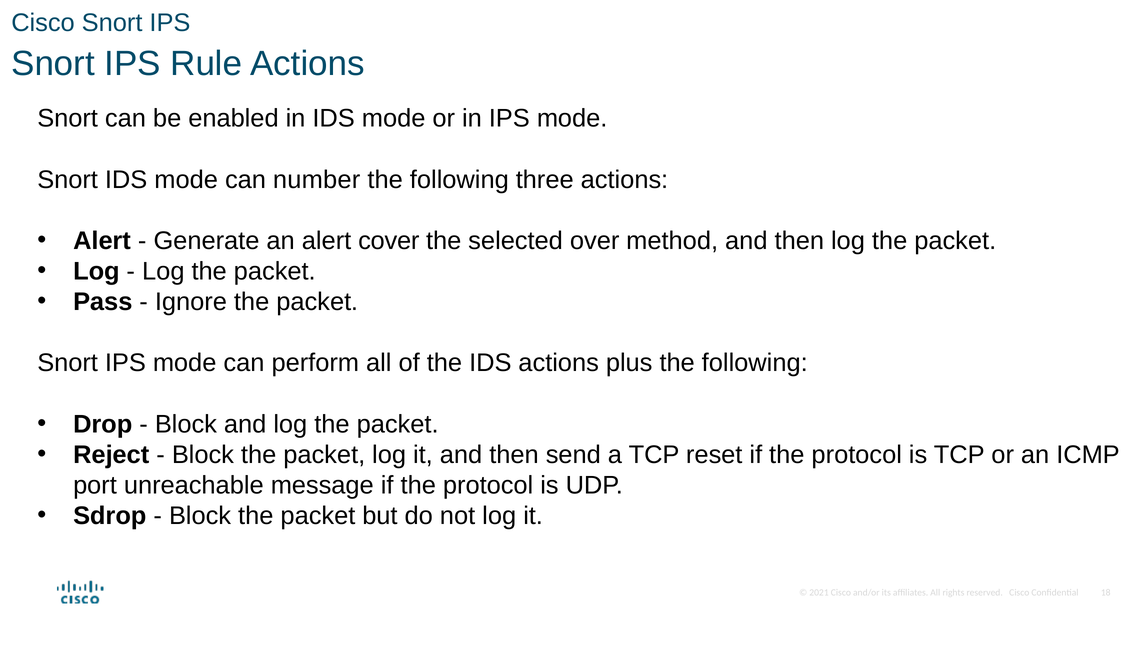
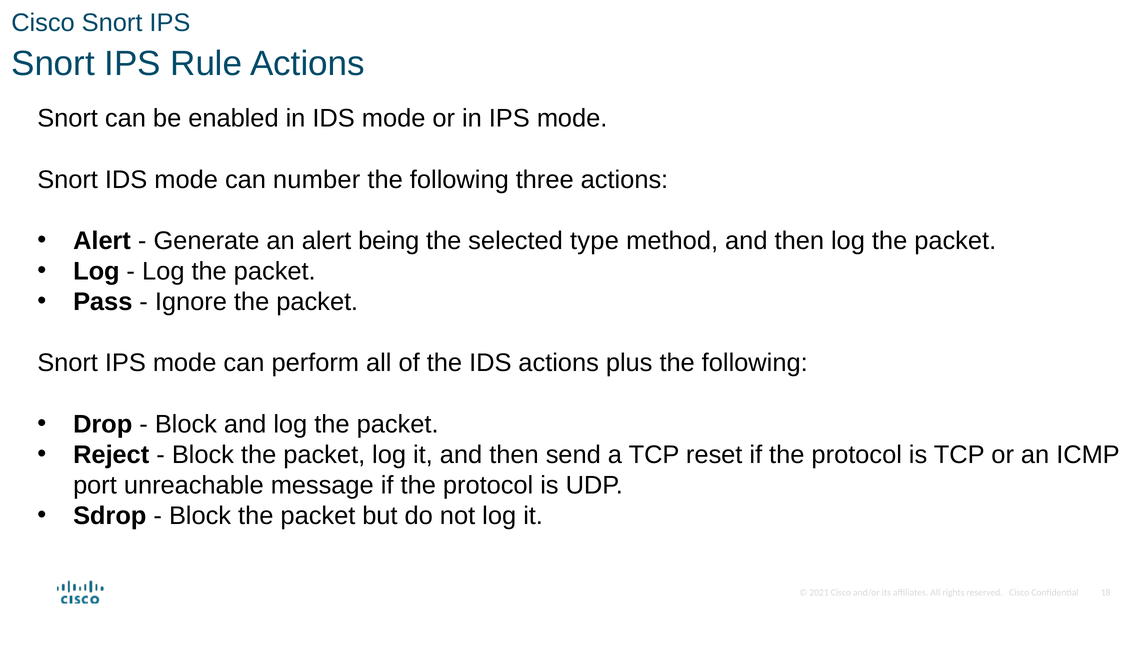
cover: cover -> being
over: over -> type
